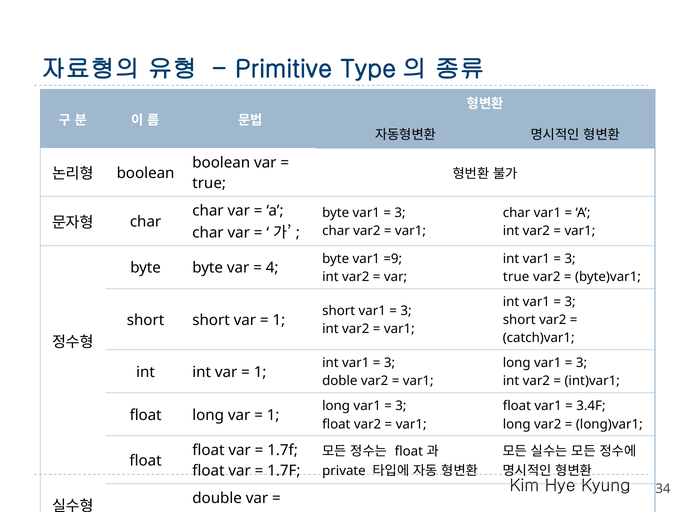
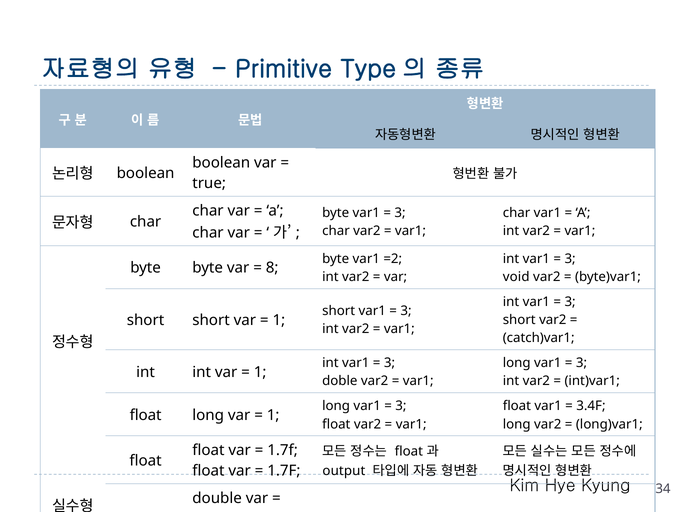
=9: =9 -> =2
4: 4 -> 8
true at (516, 277): true -> void
private: private -> output
